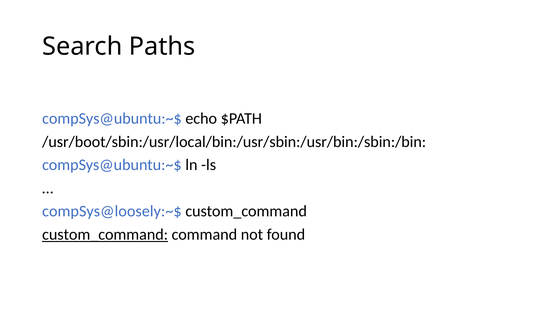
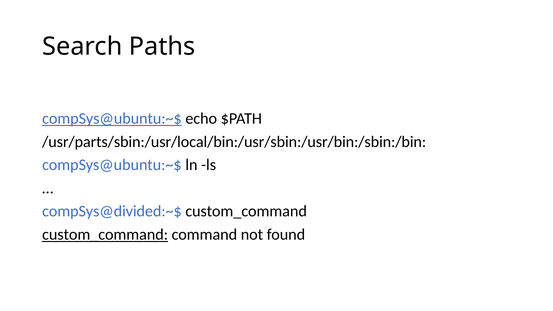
compSys@ubuntu:~$ at (112, 119) underline: none -> present
/usr/boot/sbin:/usr/local/bin:/usr/sbin:/usr/bin:/sbin:/bin: /usr/boot/sbin:/usr/local/bin:/usr/sbin:/usr/bin:/sbin:/bin -> /usr/parts/sbin:/usr/local/bin:/usr/sbin:/usr/bin:/sbin:/bin
compSys@loosely:~$: compSys@loosely:~$ -> compSys@divided:~$
